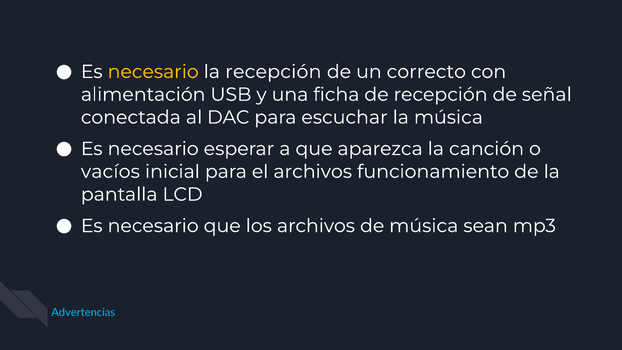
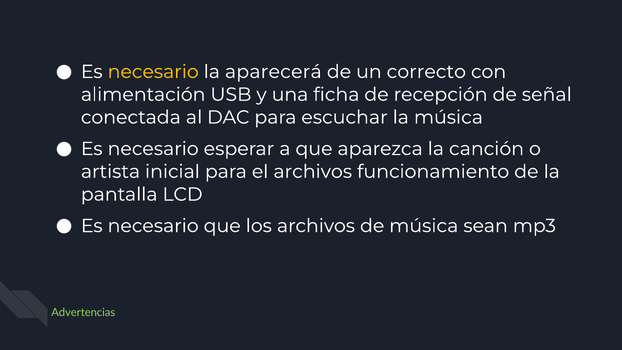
la recepción: recepción -> aparecerá
vacíos: vacíos -> artista
Advertencias colour: light blue -> light green
